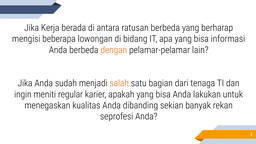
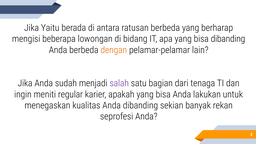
Kerja: Kerja -> Yaitu
bisa informasi: informasi -> dibanding
salah colour: orange -> purple
